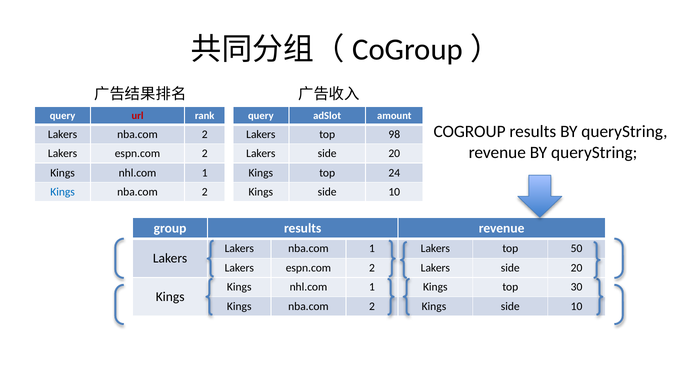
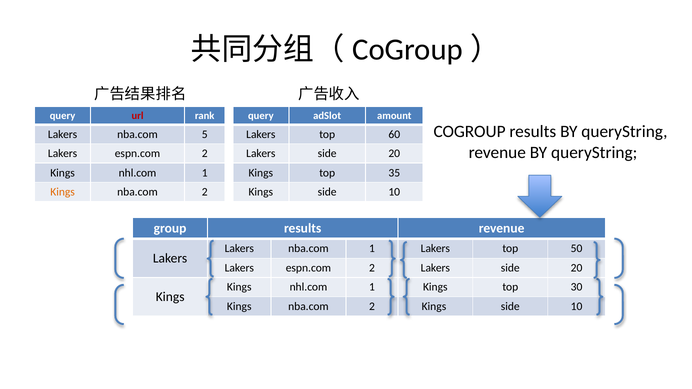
Lakers nba.com 2: 2 -> 5
98: 98 -> 60
24: 24 -> 35
Kings at (63, 192) colour: blue -> orange
